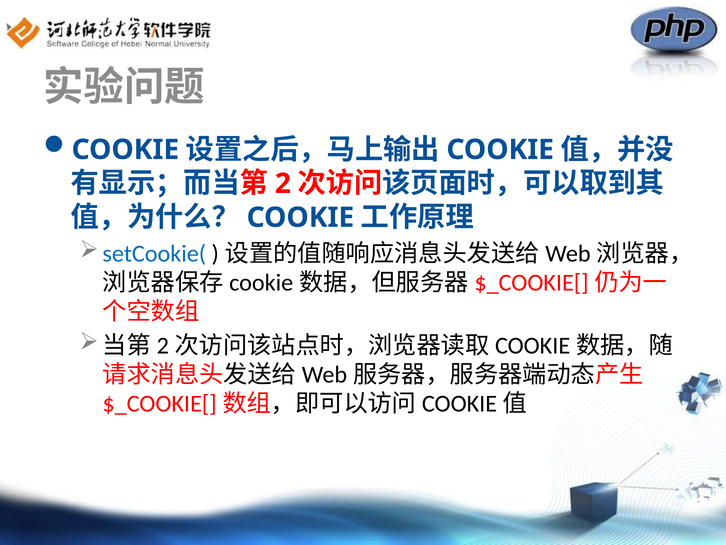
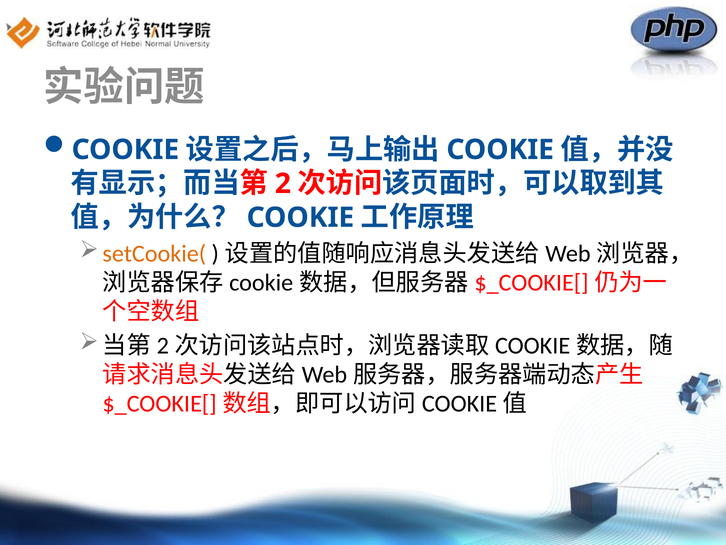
setCookie( colour: blue -> orange
